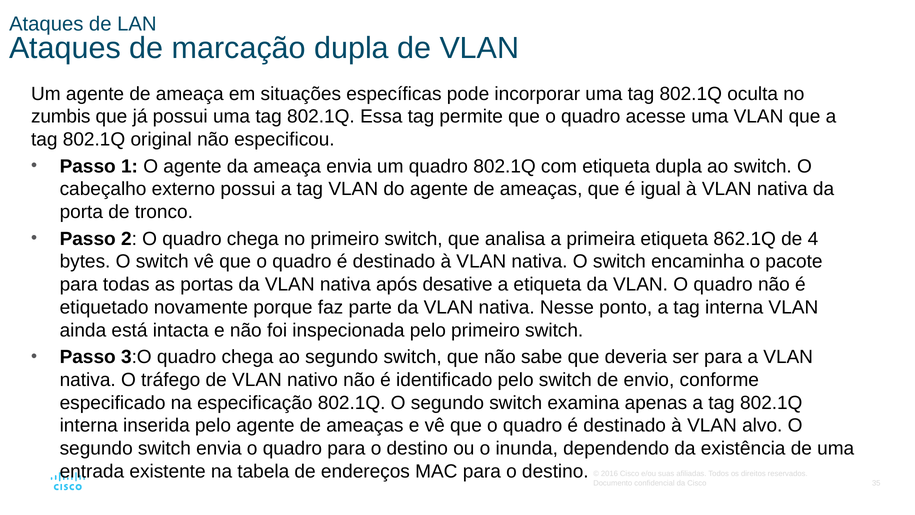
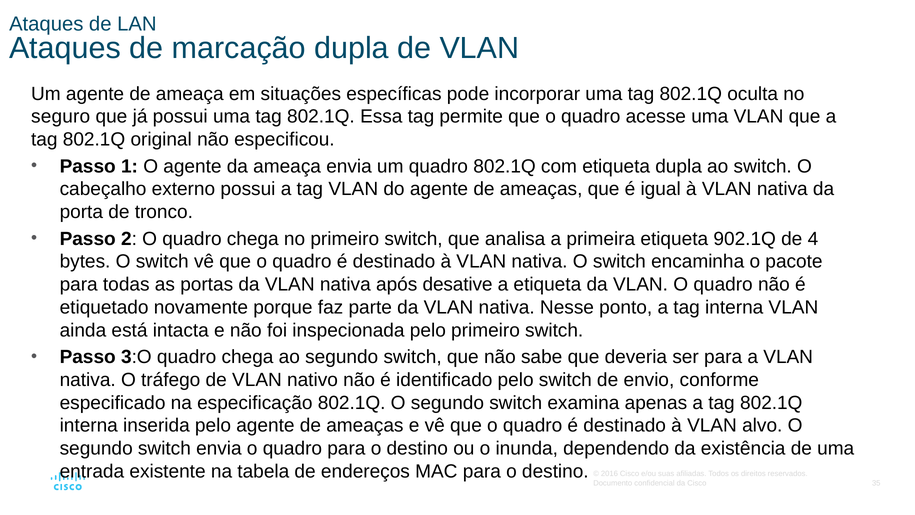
zumbis: zumbis -> seguro
862.1Q: 862.1Q -> 902.1Q
